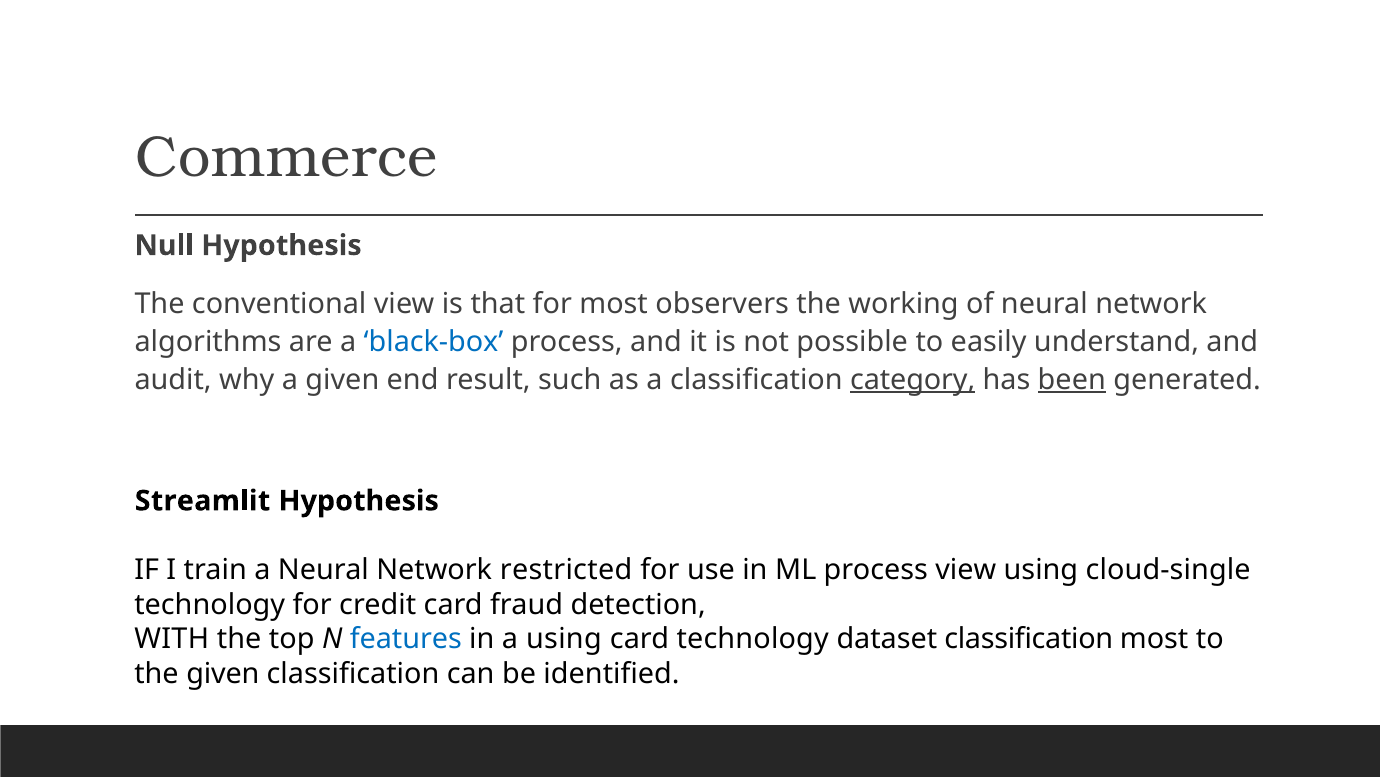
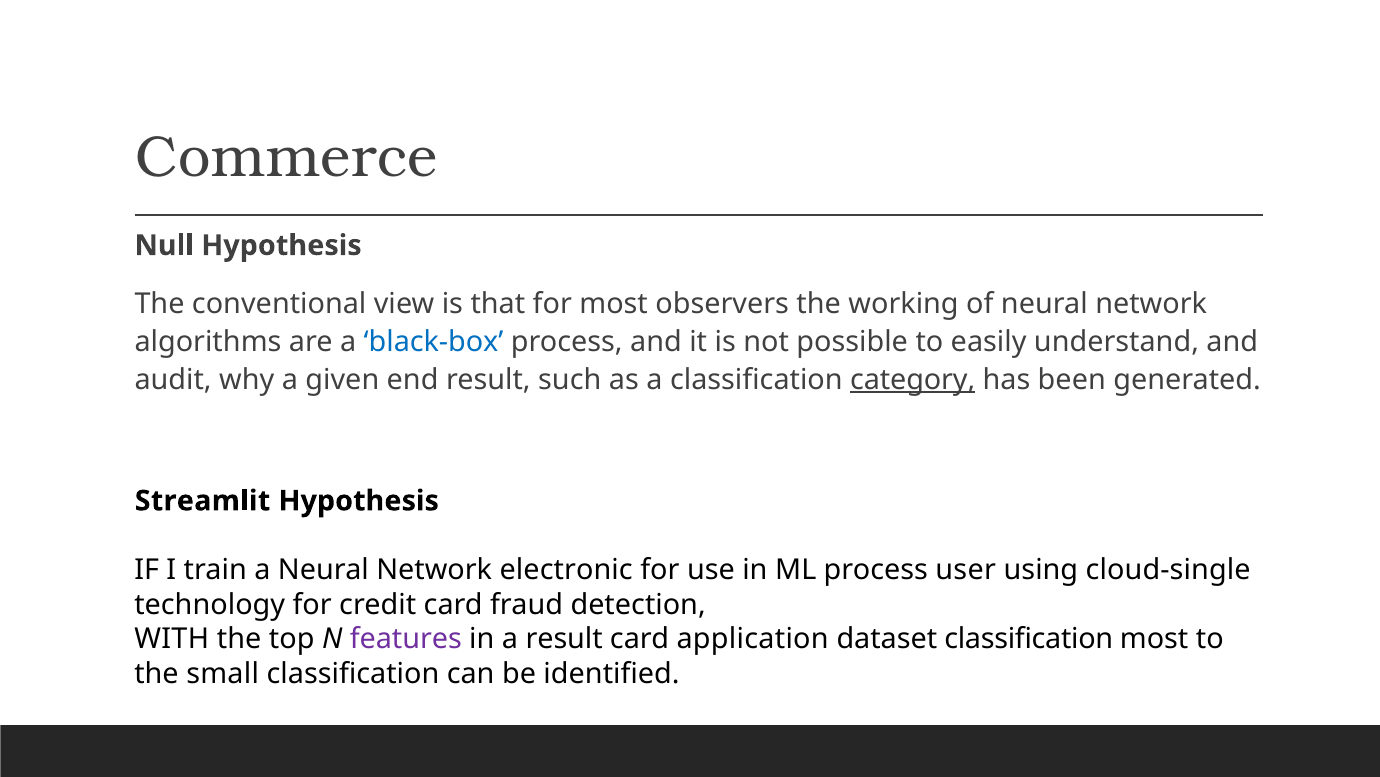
been underline: present -> none
restricted: restricted -> electronic
process view: view -> user
features colour: blue -> purple
a using: using -> result
card technology: technology -> application
the given: given -> small
